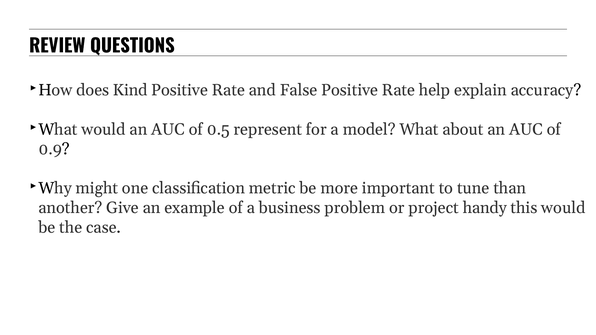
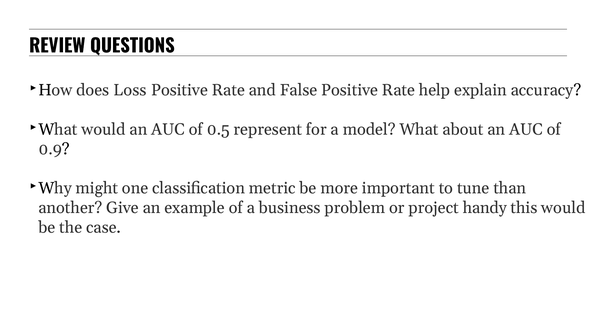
Kind: Kind -> Loss
